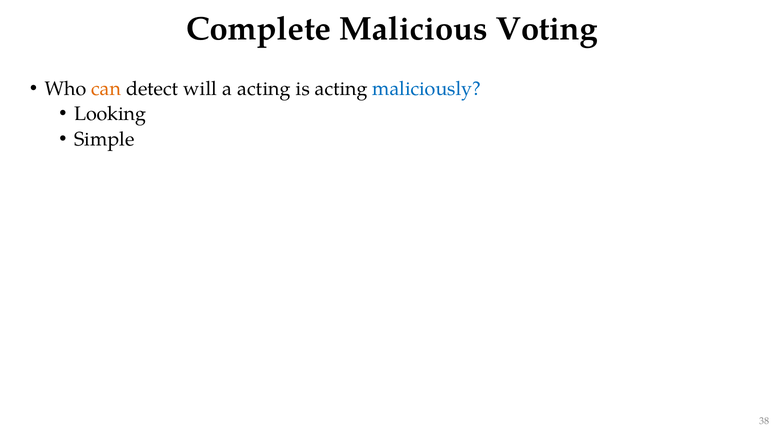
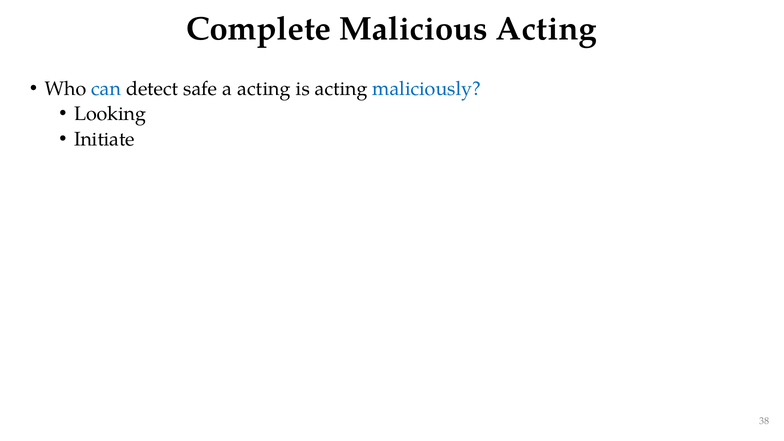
Malicious Voting: Voting -> Acting
can colour: orange -> blue
will: will -> safe
Simple: Simple -> Initiate
